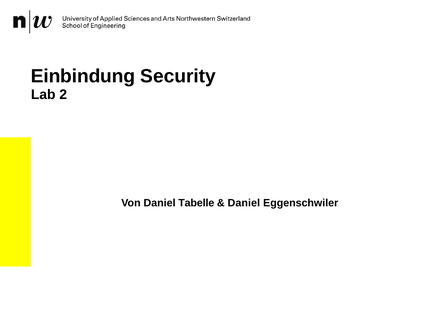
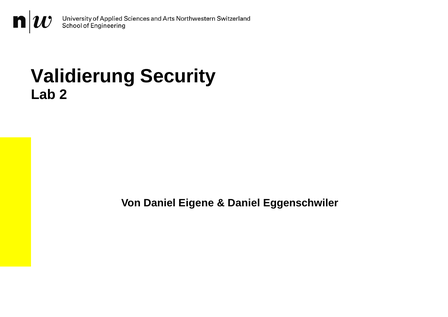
Einbindung: Einbindung -> Validierung
Tabelle: Tabelle -> Eigene
